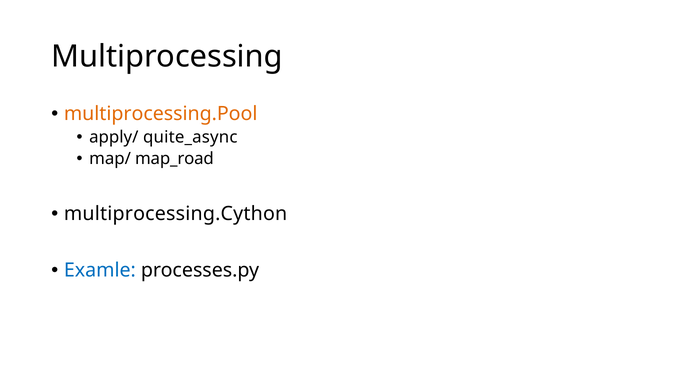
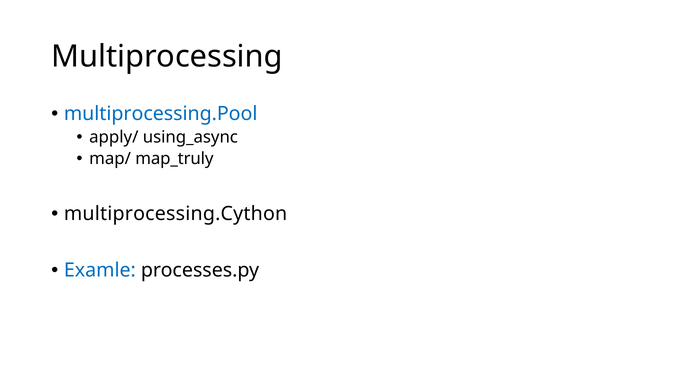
multiprocessing.Pool colour: orange -> blue
quite_async: quite_async -> using_async
map_road: map_road -> map_truly
